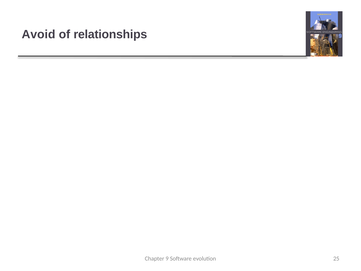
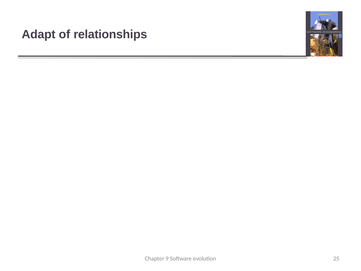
Avoid at (39, 34): Avoid -> Adapt
